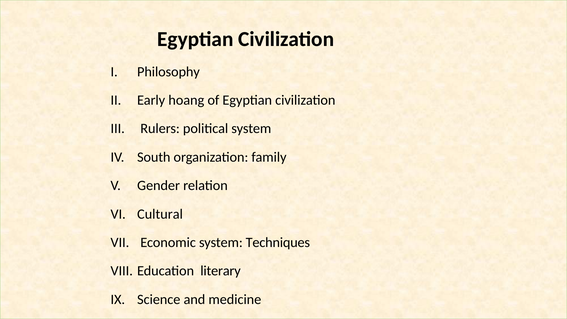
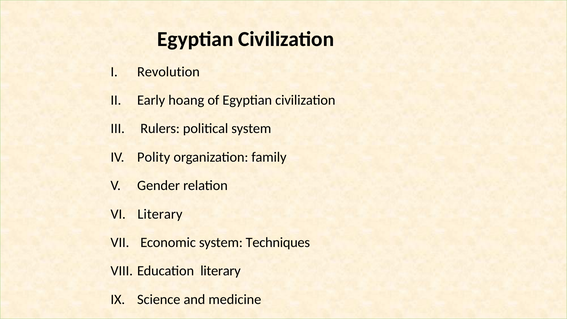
Philosophy: Philosophy -> Revolution
South: South -> Polity
Cultural at (160, 214): Cultural -> Literary
